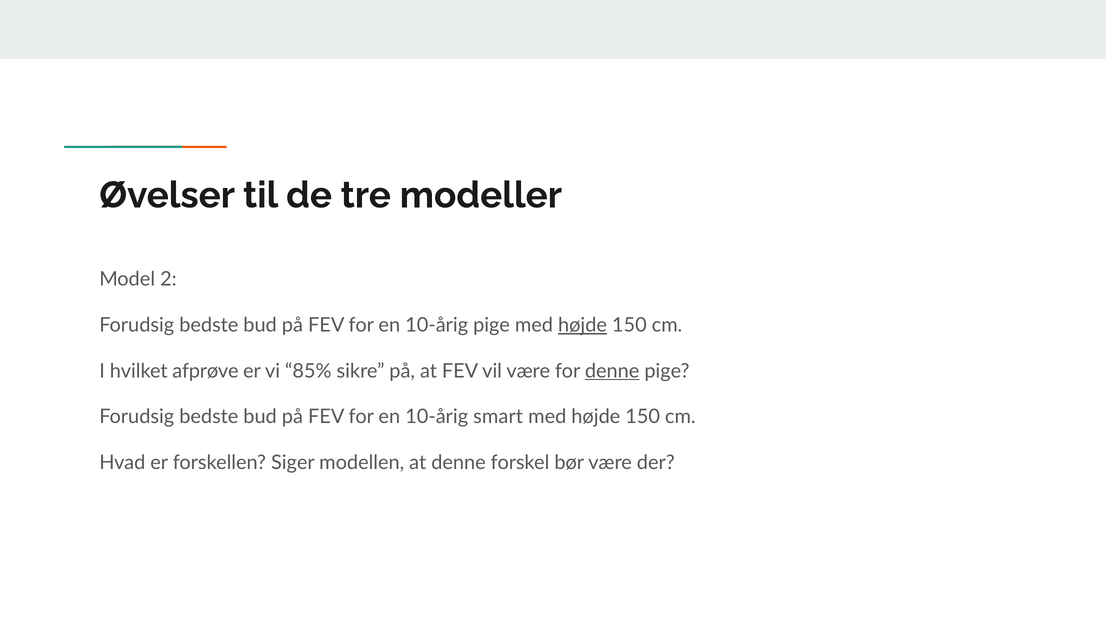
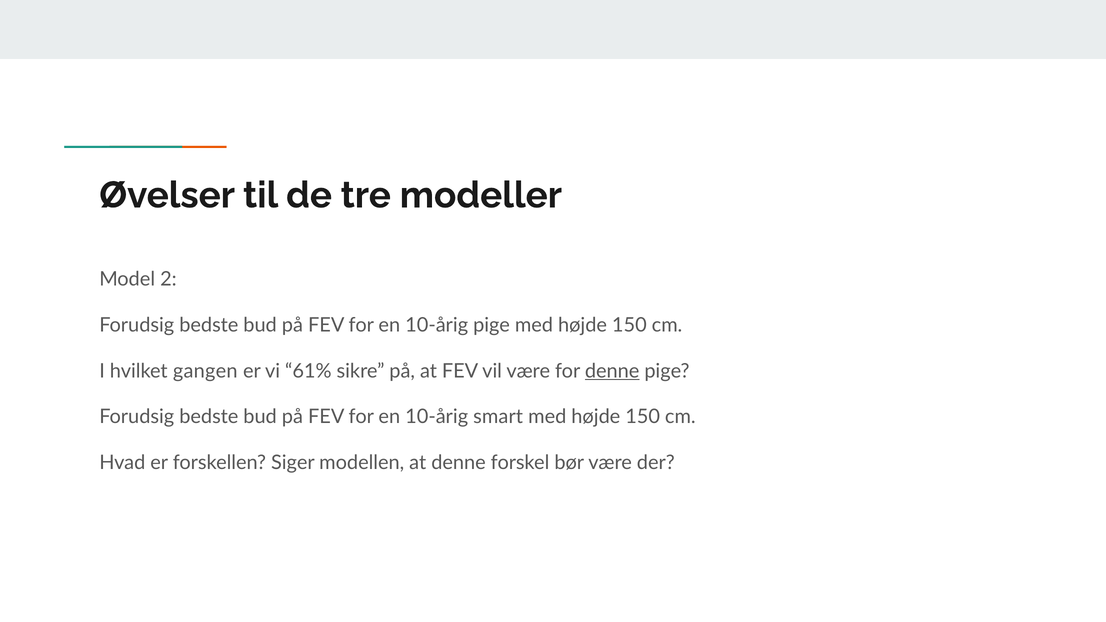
højde at (583, 325) underline: present -> none
afprøve: afprøve -> gangen
85%: 85% -> 61%
